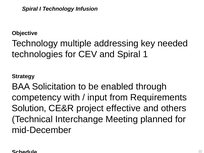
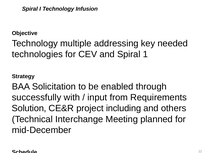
competency: competency -> successfully
effective: effective -> including
